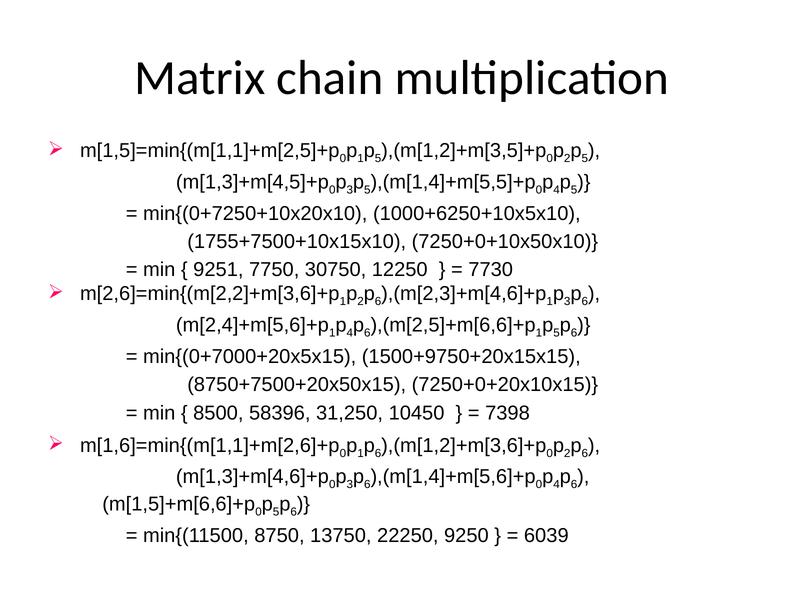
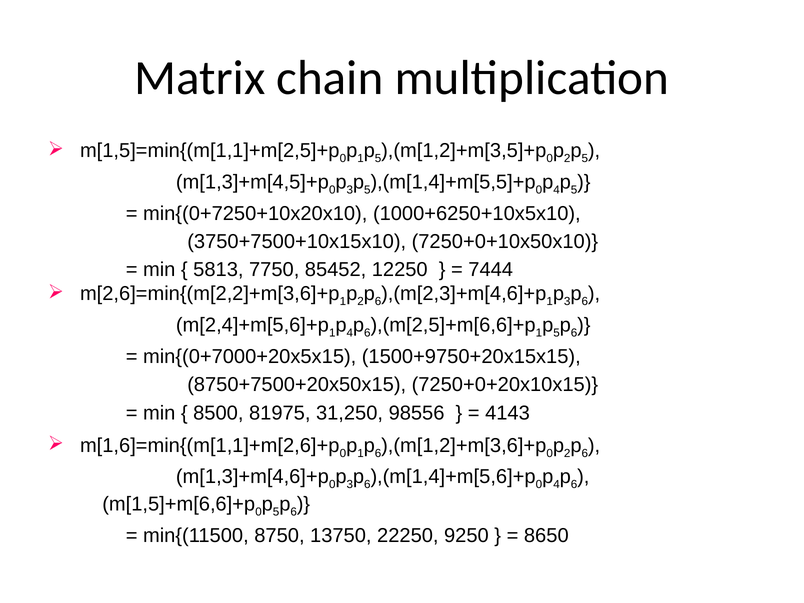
1755+7500+10x15x10: 1755+7500+10x15x10 -> 3750+7500+10x15x10
9251: 9251 -> 5813
30750: 30750 -> 85452
7730: 7730 -> 7444
58396: 58396 -> 81975
10450: 10450 -> 98556
7398: 7398 -> 4143
6039: 6039 -> 8650
